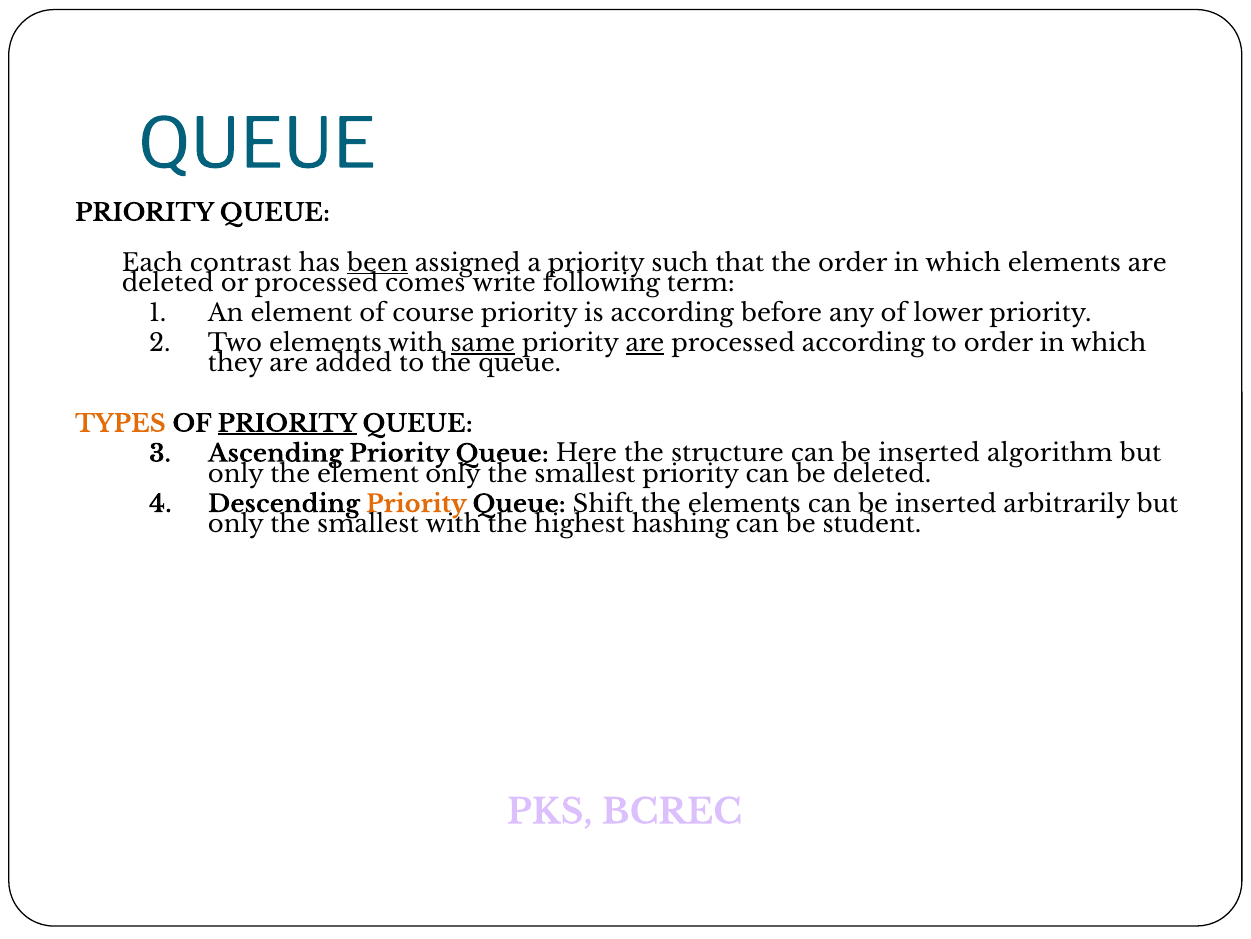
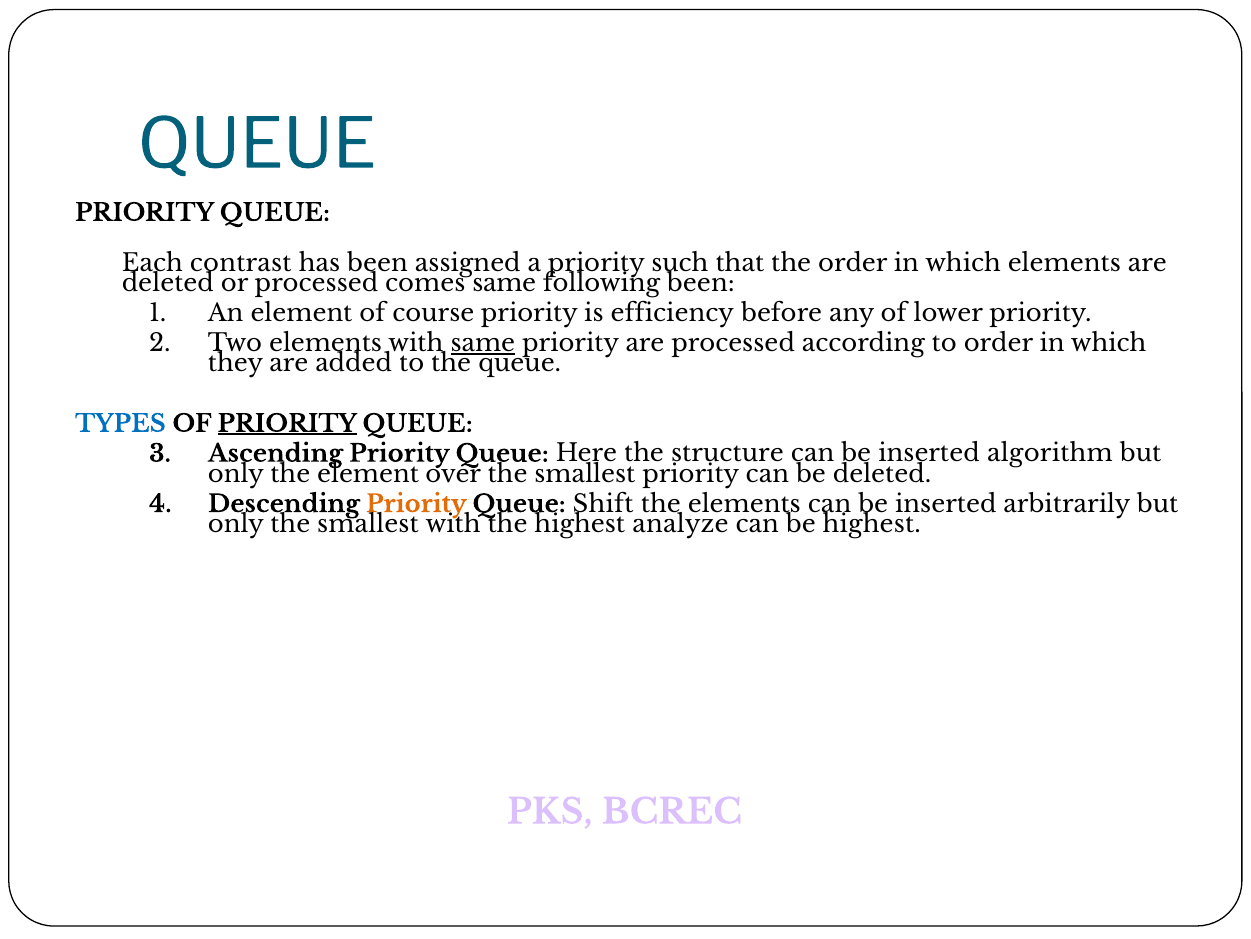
been at (378, 263) underline: present -> none
comes write: write -> same
following term: term -> been
is according: according -> efficiency
are at (645, 343) underline: present -> none
TYPES colour: orange -> blue
element only: only -> over
hashing: hashing -> analyze
be student: student -> highest
